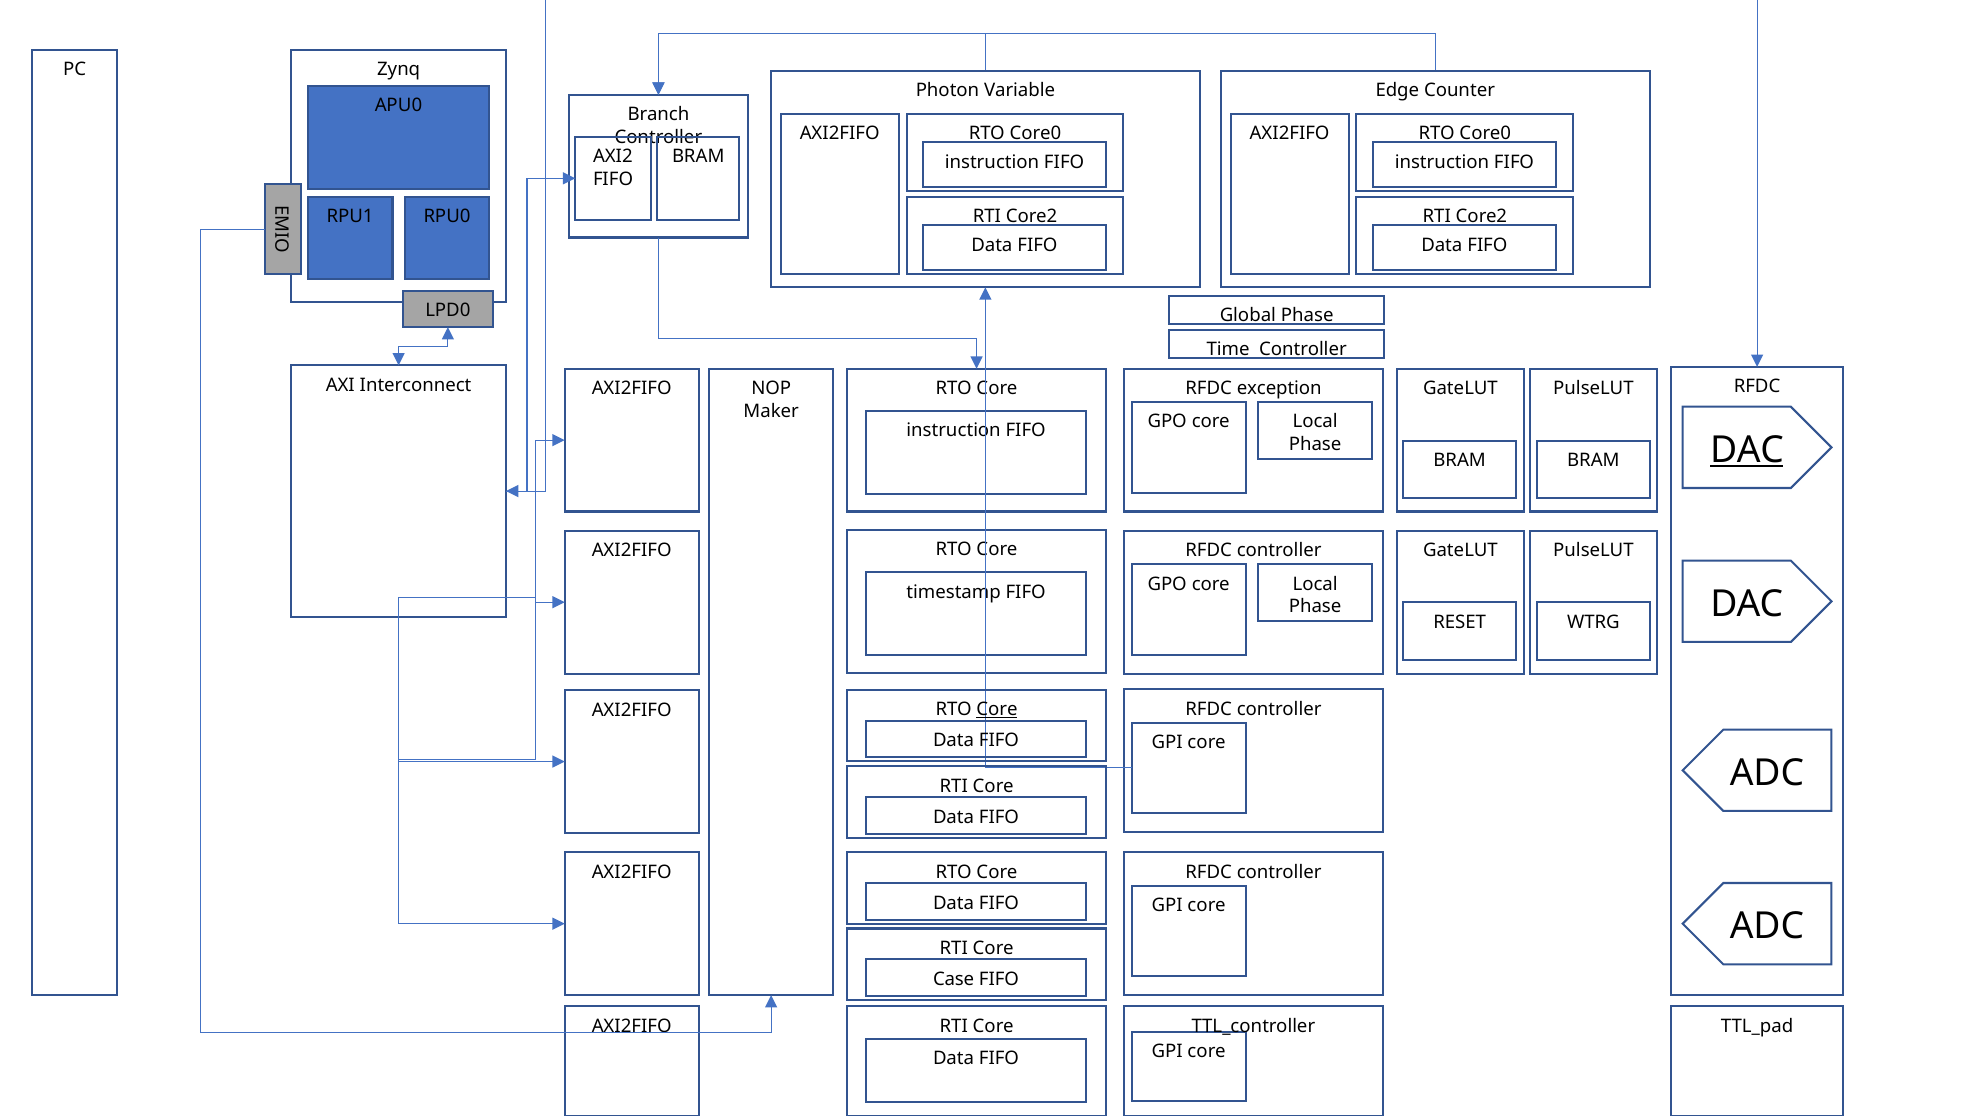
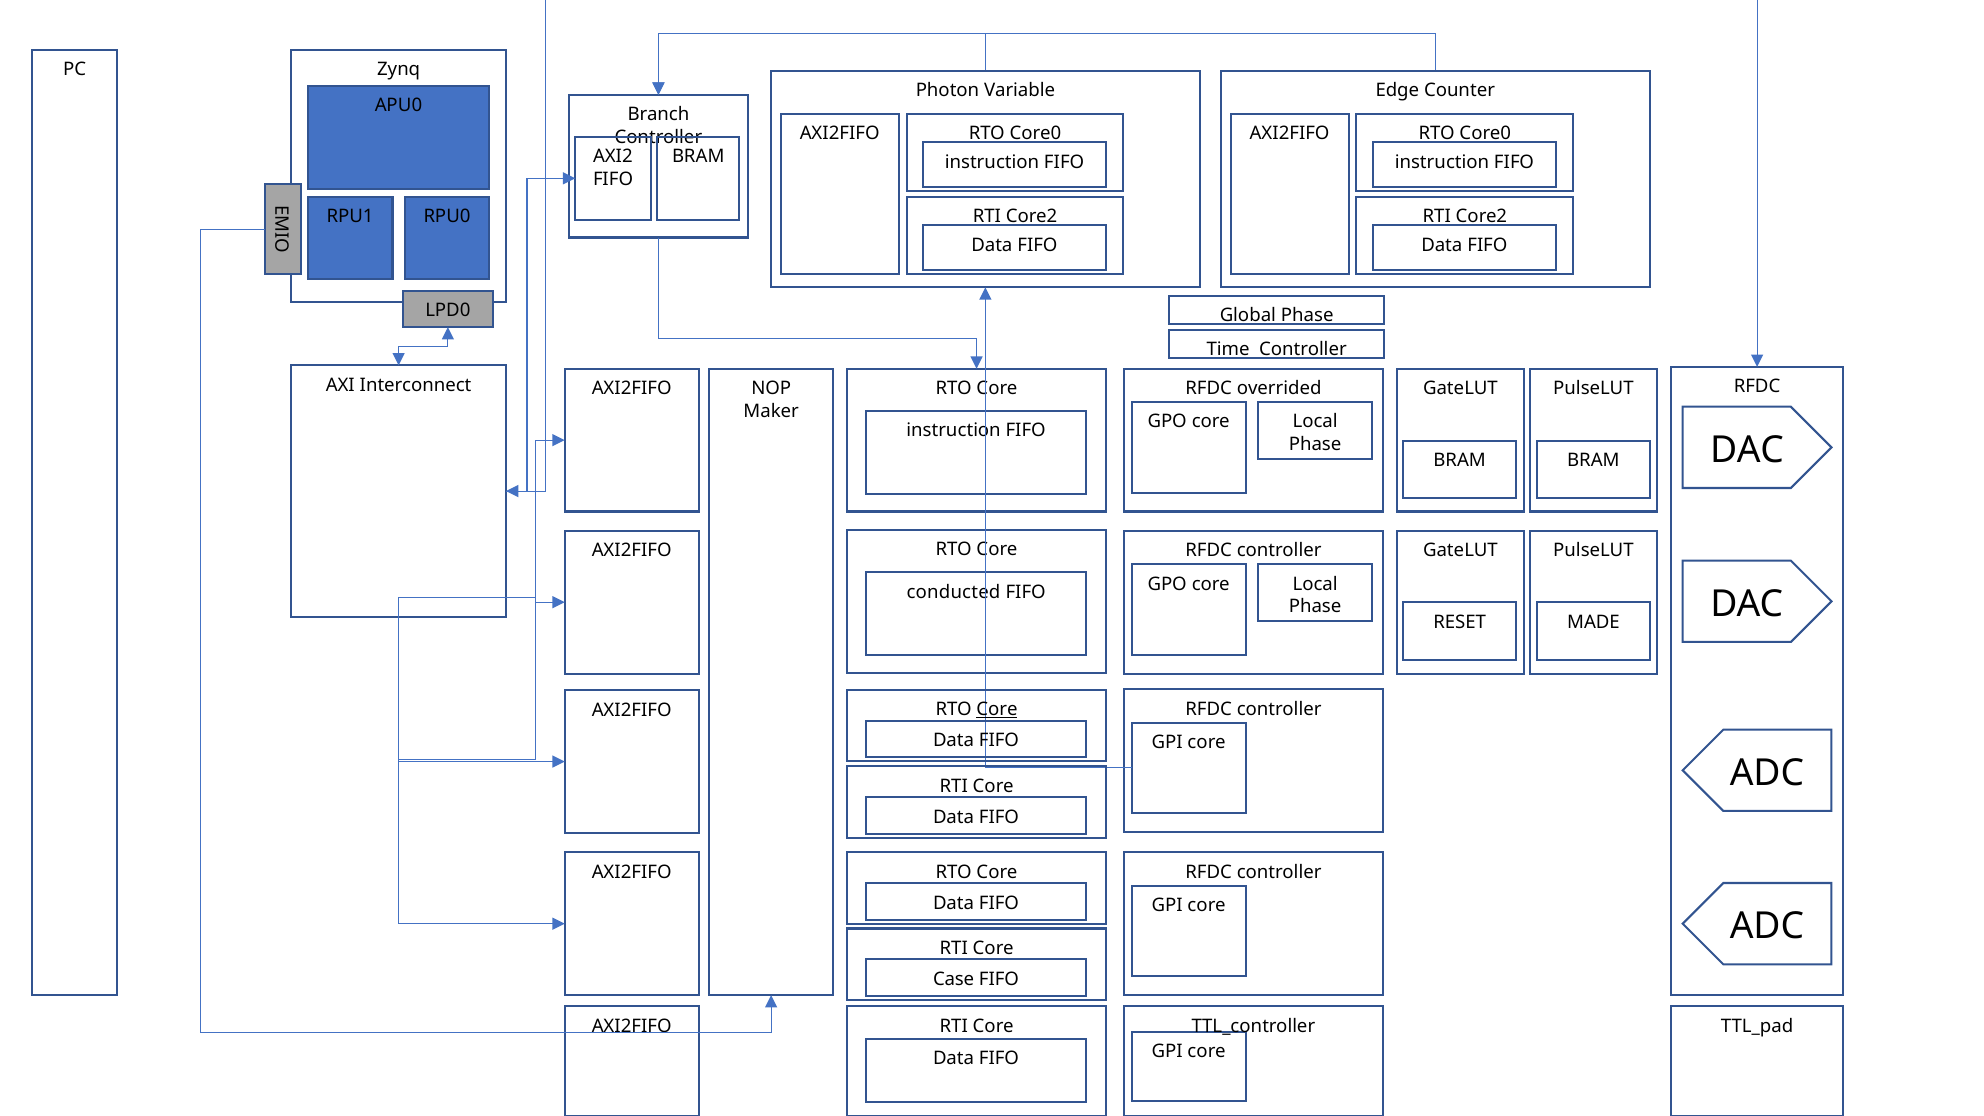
exception: exception -> overrided
DAC at (1747, 450) underline: present -> none
timestamp: timestamp -> conducted
WTRG: WTRG -> MADE
